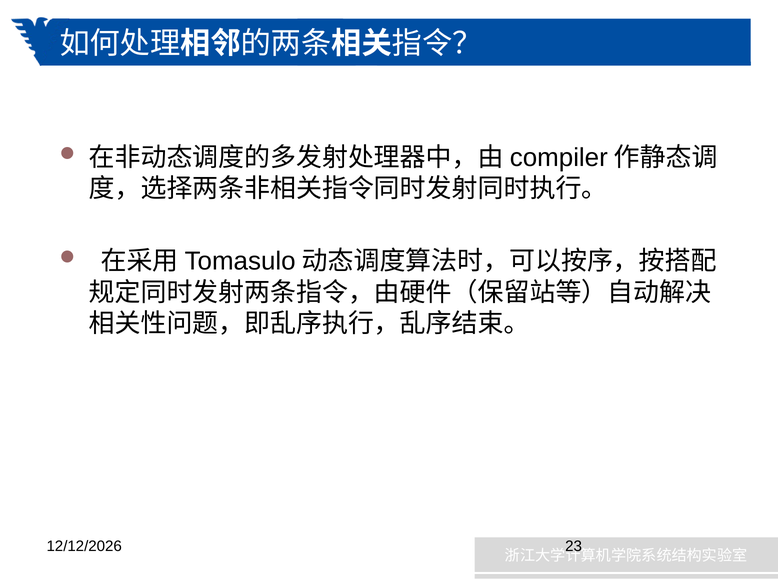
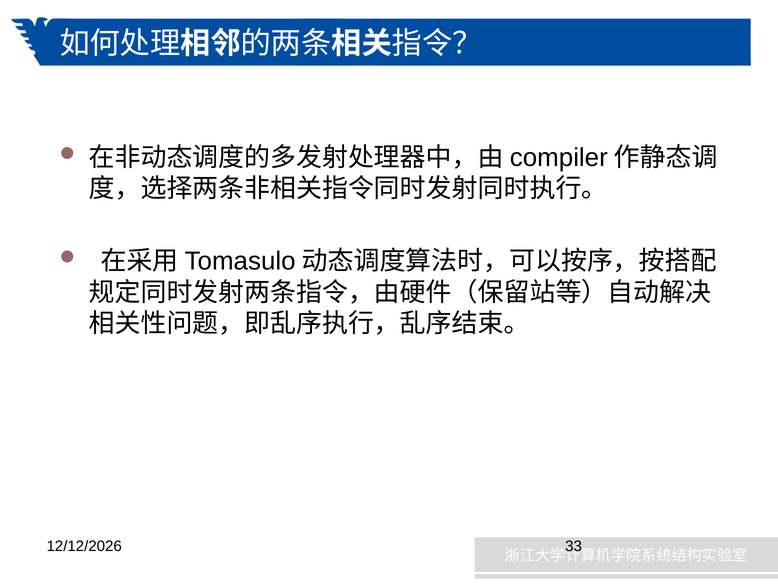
23: 23 -> 33
